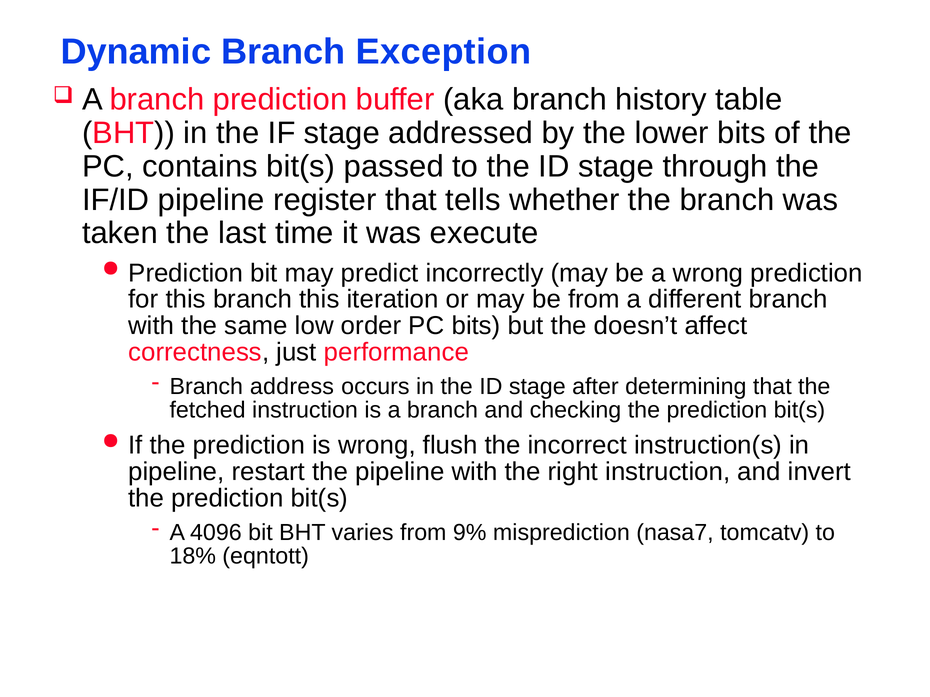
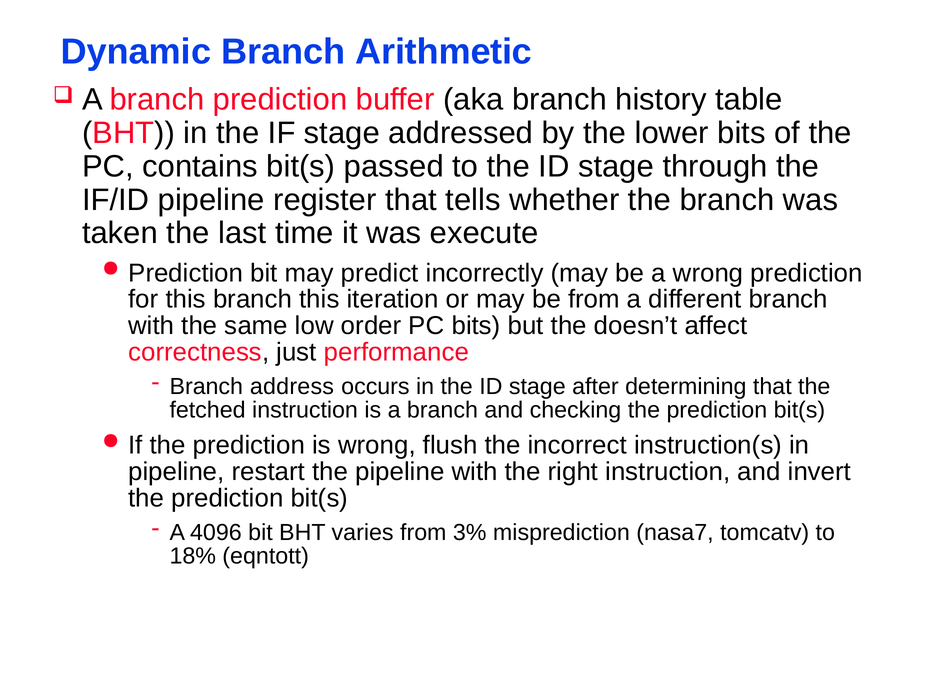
Exception: Exception -> Arithmetic
9%: 9% -> 3%
